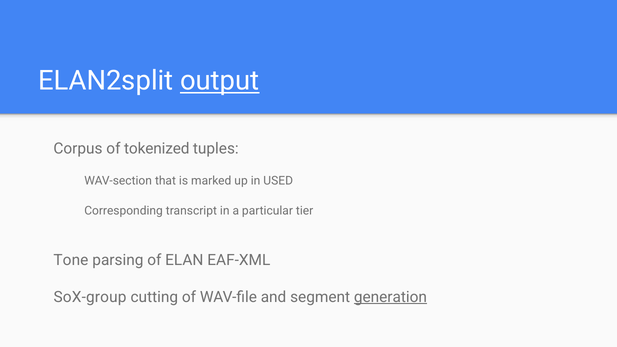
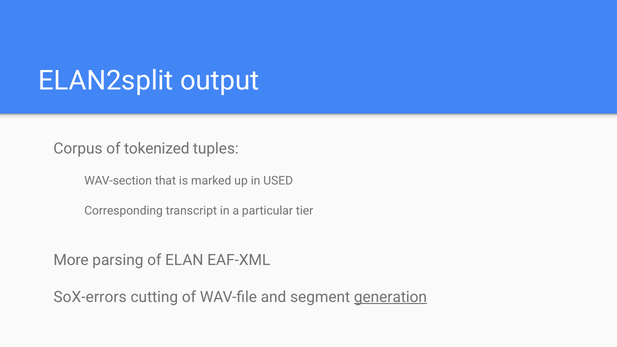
output underline: present -> none
Tone: Tone -> More
SoX-group: SoX-group -> SoX-errors
